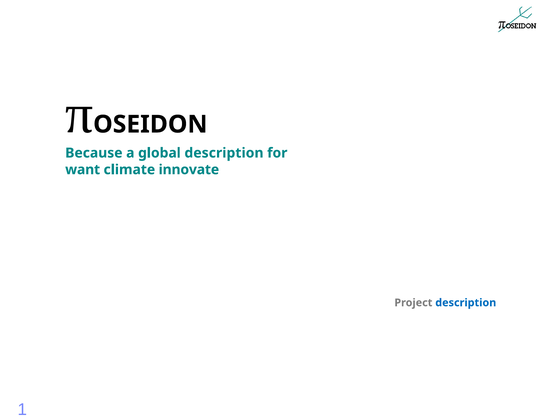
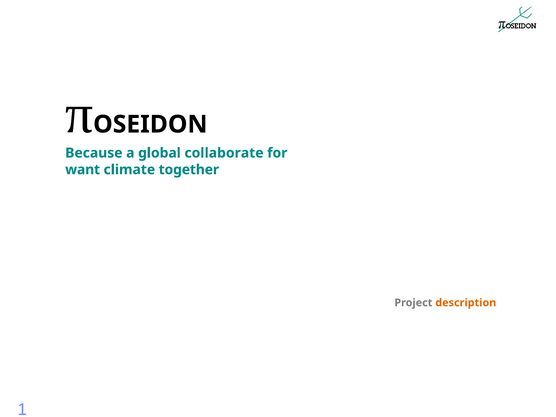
global description: description -> collaborate
innovate: innovate -> together
description at (466, 303) colour: blue -> orange
